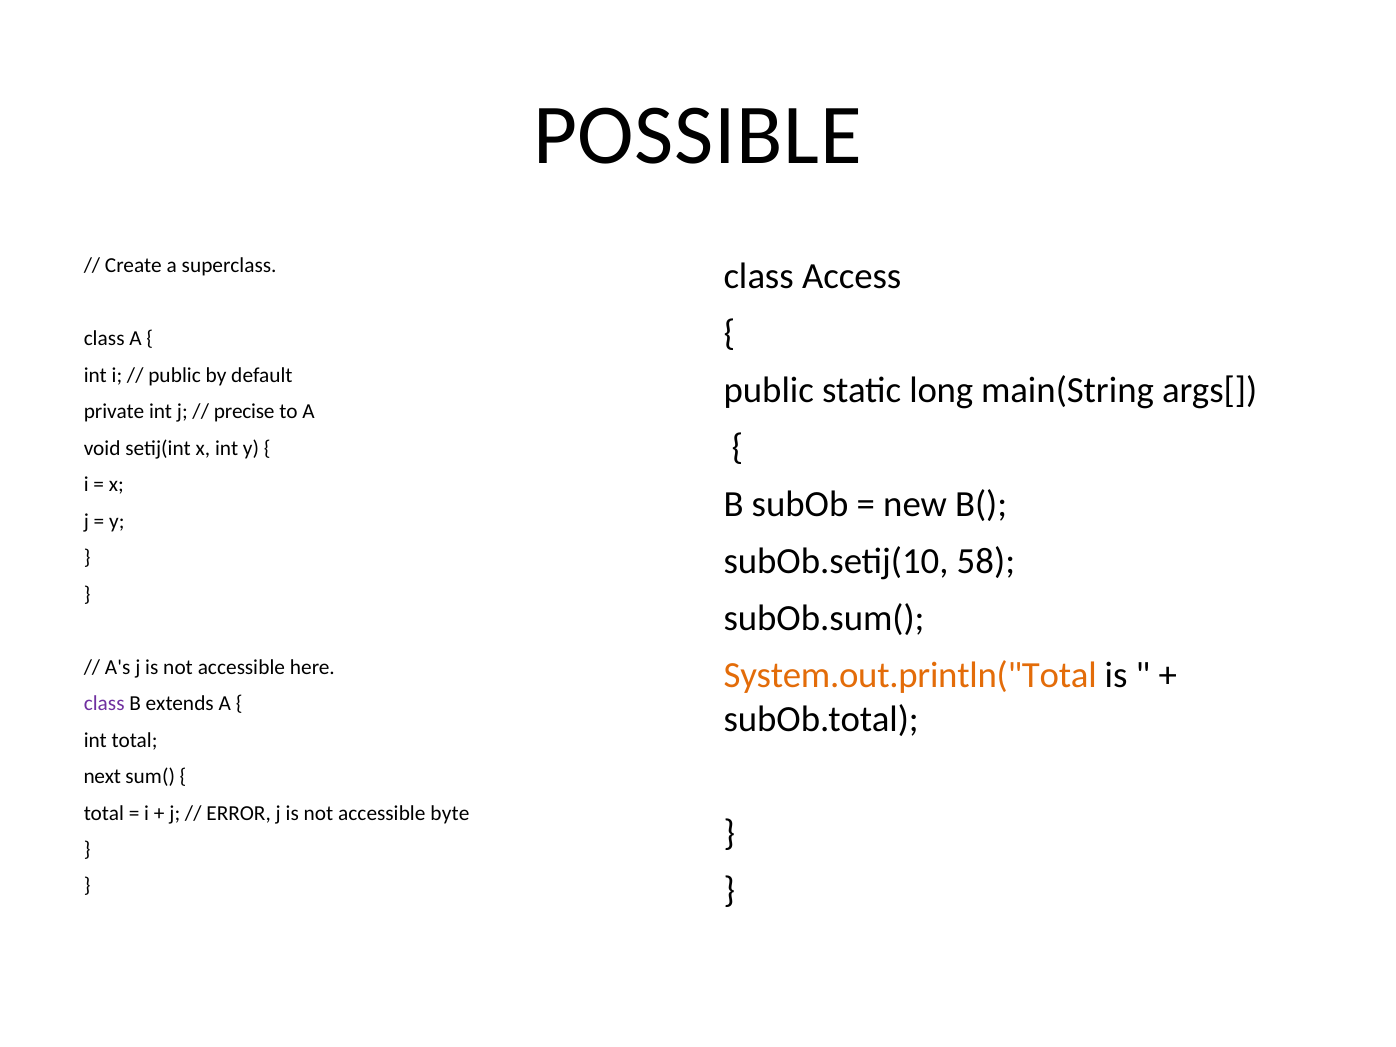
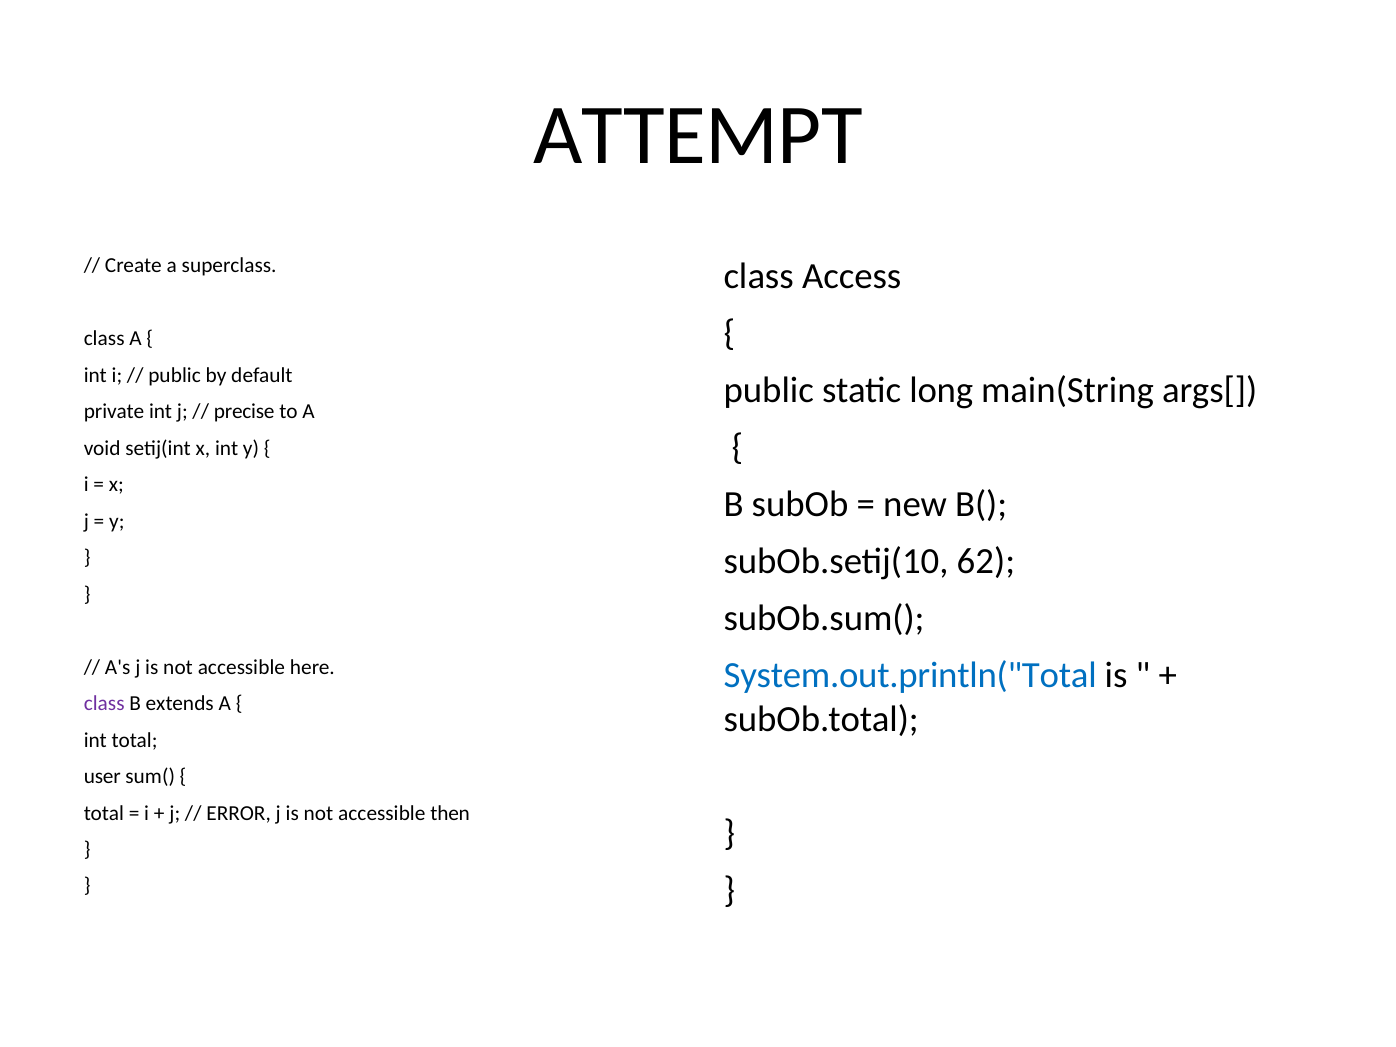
POSSIBLE: POSSIBLE -> ATTEMPT
58: 58 -> 62
System.out.println("Total colour: orange -> blue
next: next -> user
byte: byte -> then
